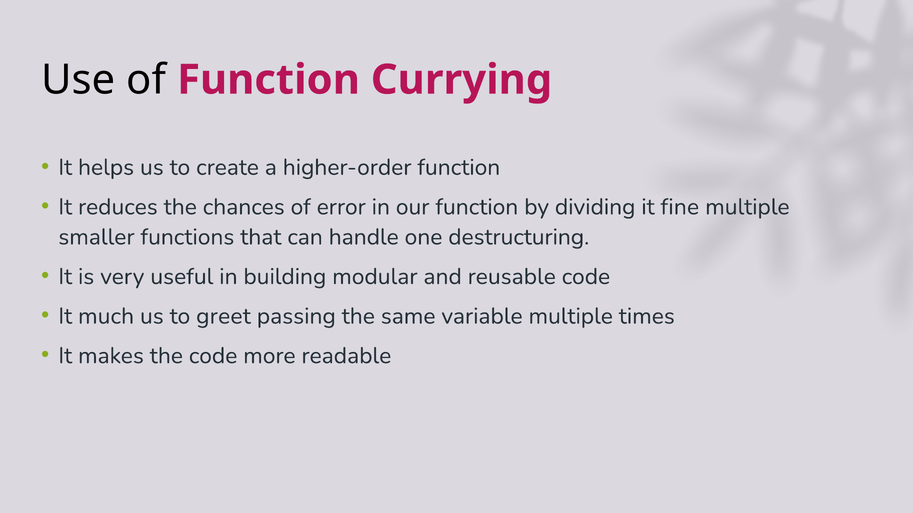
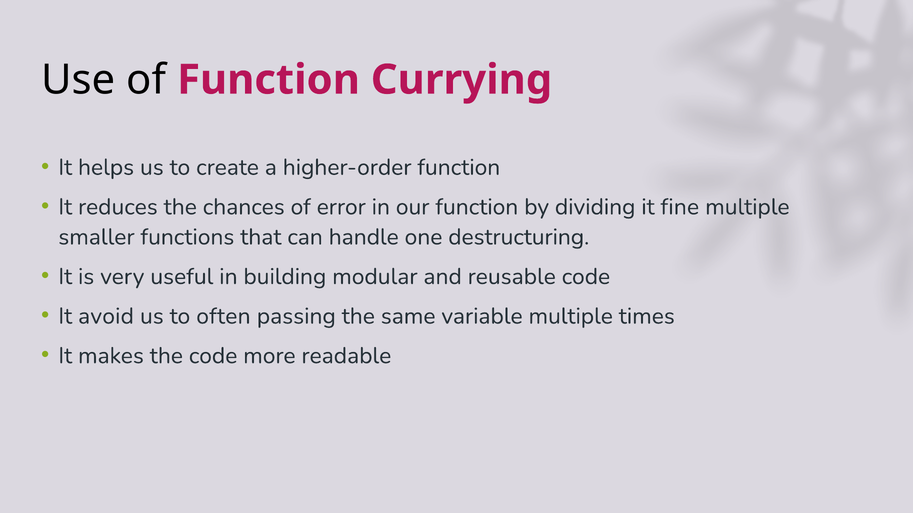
much: much -> avoid
greet: greet -> often
